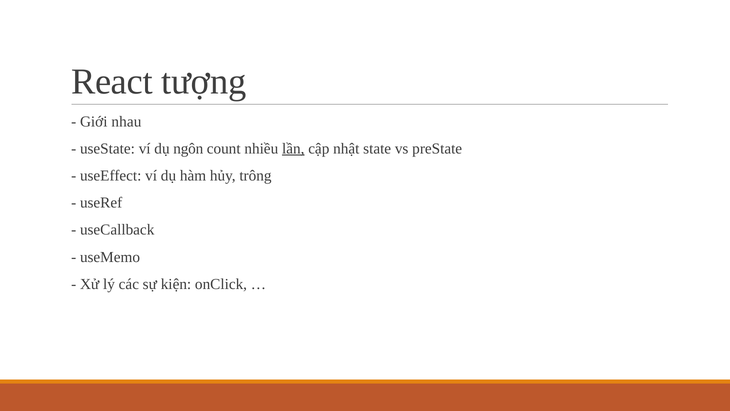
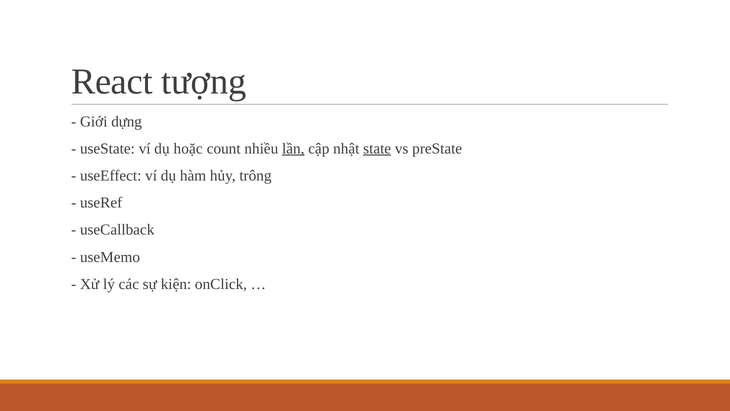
nhau: nhau -> dựng
ngôn: ngôn -> hoặc
state underline: none -> present
